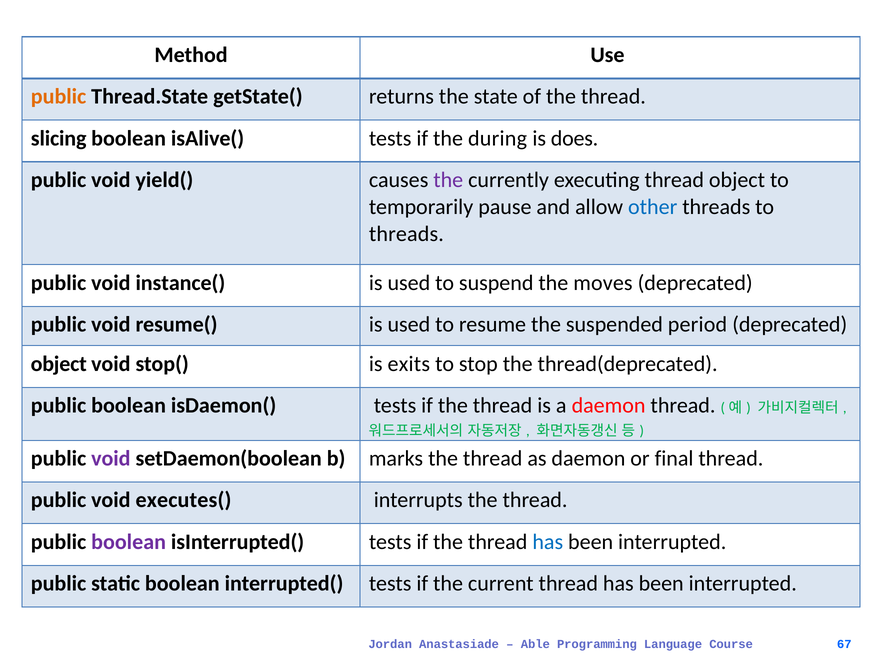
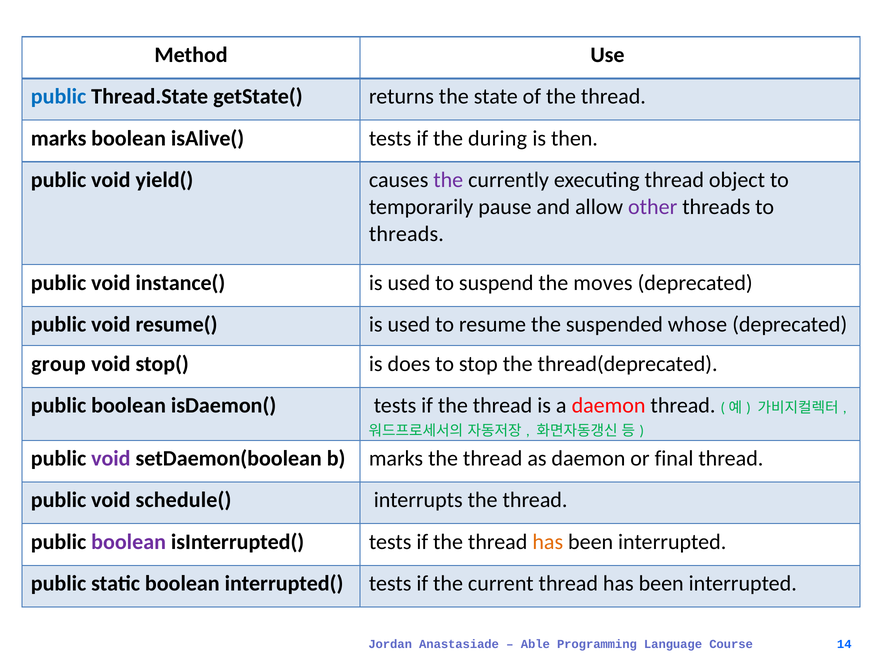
public at (59, 97) colour: orange -> blue
slicing at (59, 138): slicing -> marks
does: does -> then
other colour: blue -> purple
period: period -> whose
object at (59, 363): object -> group
exits: exits -> does
executes(: executes( -> schedule(
has at (548, 541) colour: blue -> orange
67: 67 -> 14
